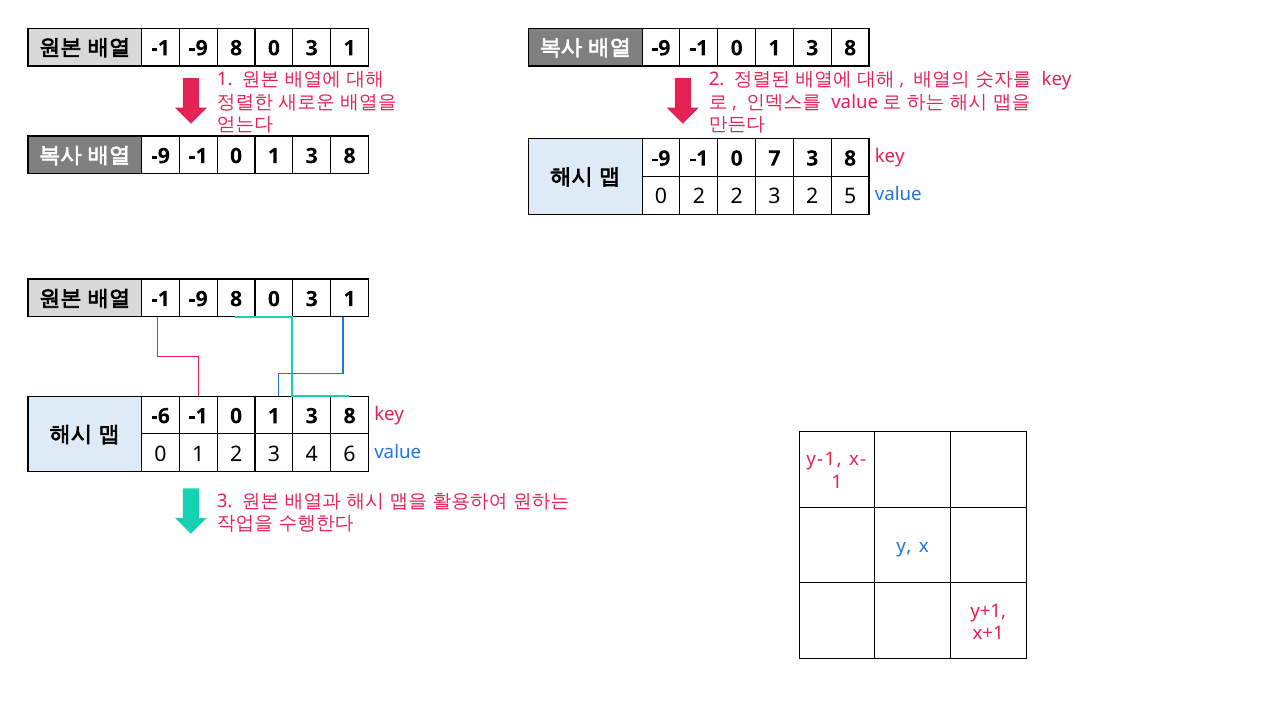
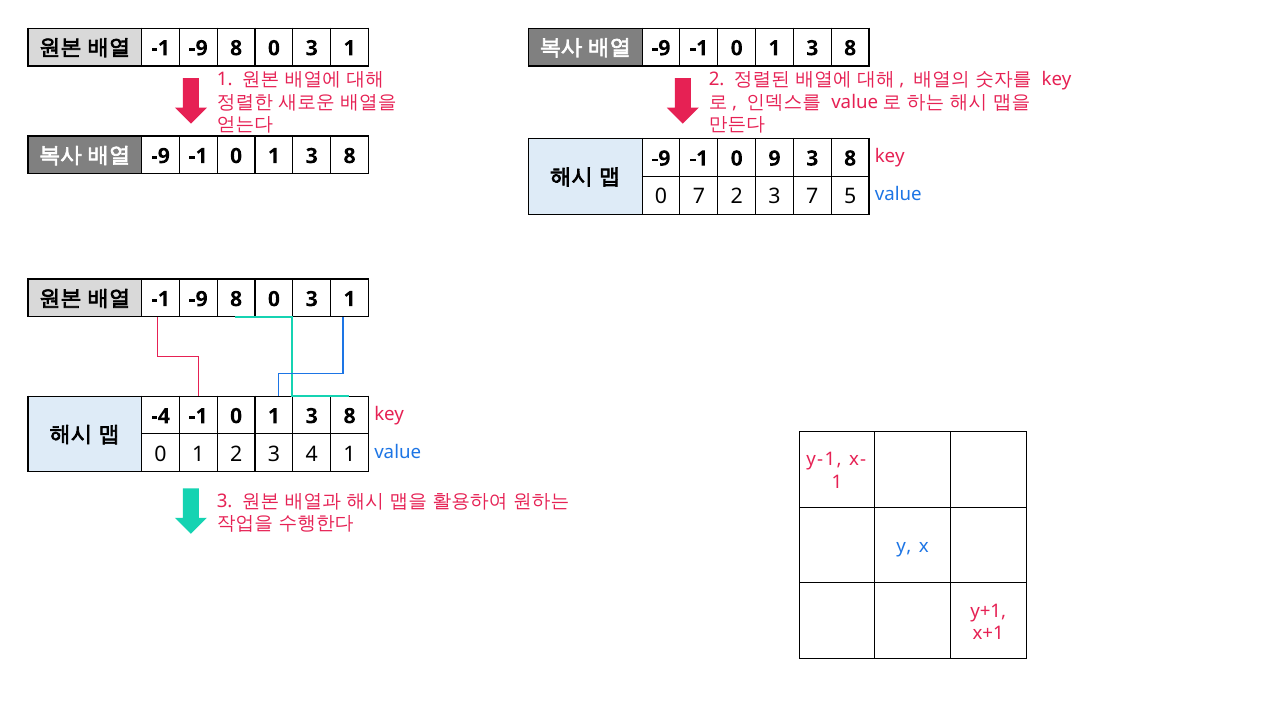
7: 7 -> 9
0 2: 2 -> 7
3 2: 2 -> 7
-6: -6 -> -4
4 6: 6 -> 1
